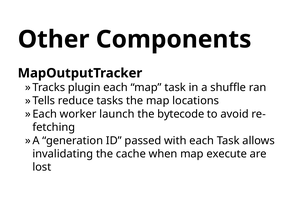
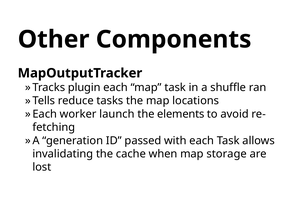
bytecode: bytecode -> elements
execute: execute -> storage
